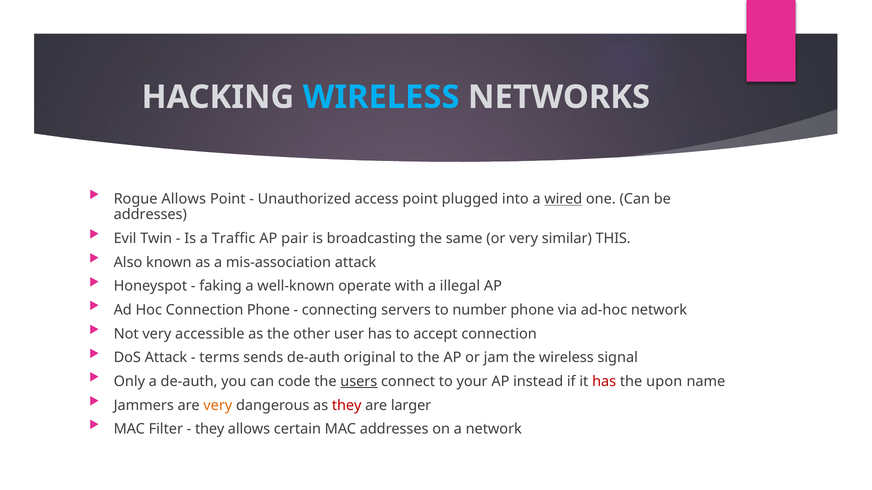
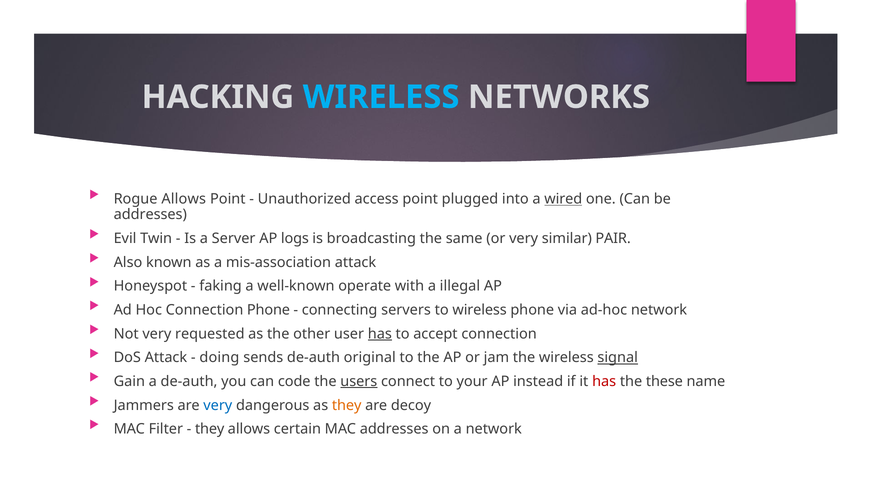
Traffic: Traffic -> Server
pair: pair -> logs
THIS: THIS -> PAIR
to number: number -> wireless
accessible: accessible -> requested
has at (380, 334) underline: none -> present
terms: terms -> doing
signal underline: none -> present
Only: Only -> Gain
upon: upon -> these
very at (218, 406) colour: orange -> blue
they at (347, 406) colour: red -> orange
larger: larger -> decoy
